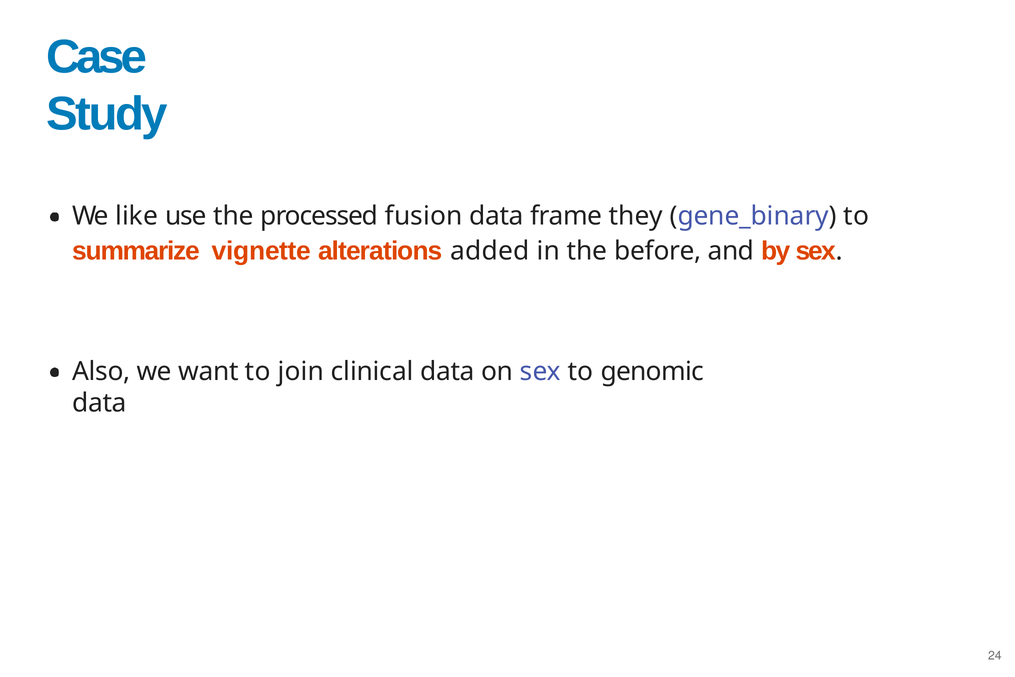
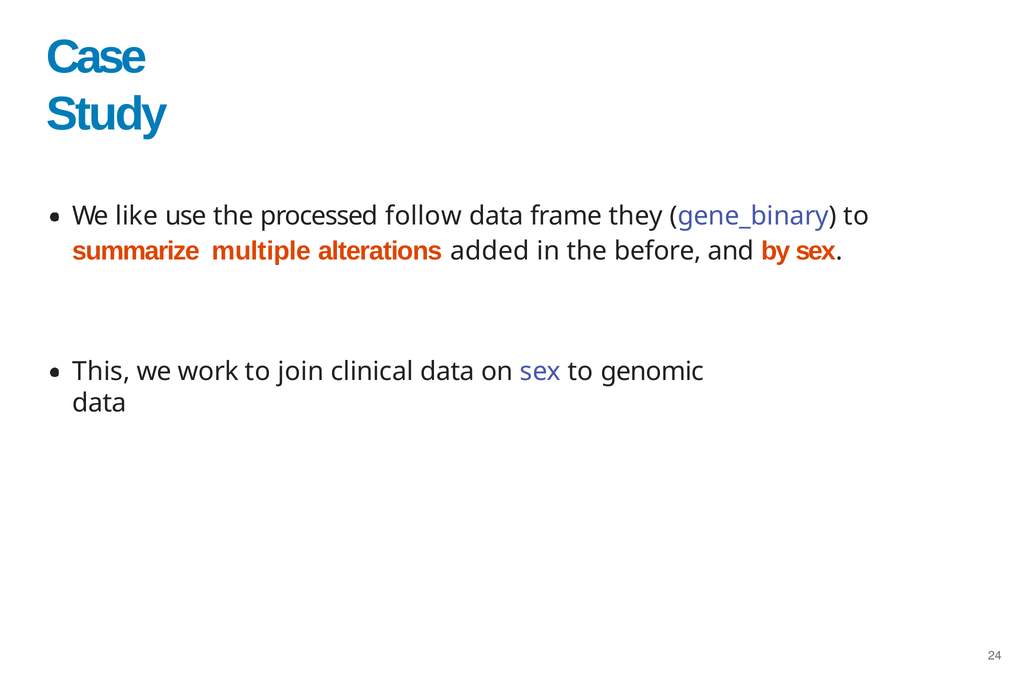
fusion: fusion -> follow
vignette: vignette -> multiple
Also: Also -> This
want: want -> work
